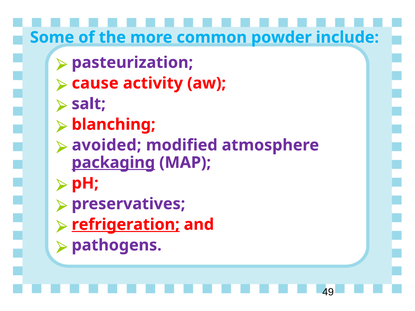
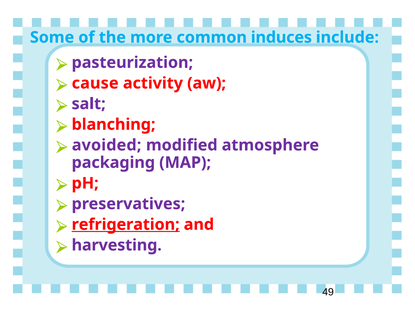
powder: powder -> induces
packaging underline: present -> none
pathogens: pathogens -> harvesting
